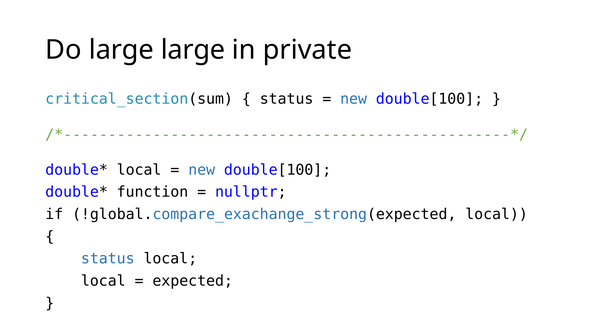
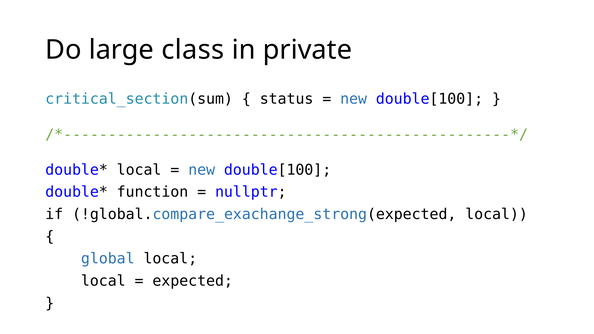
large large: large -> class
status at (108, 259): status -> global
